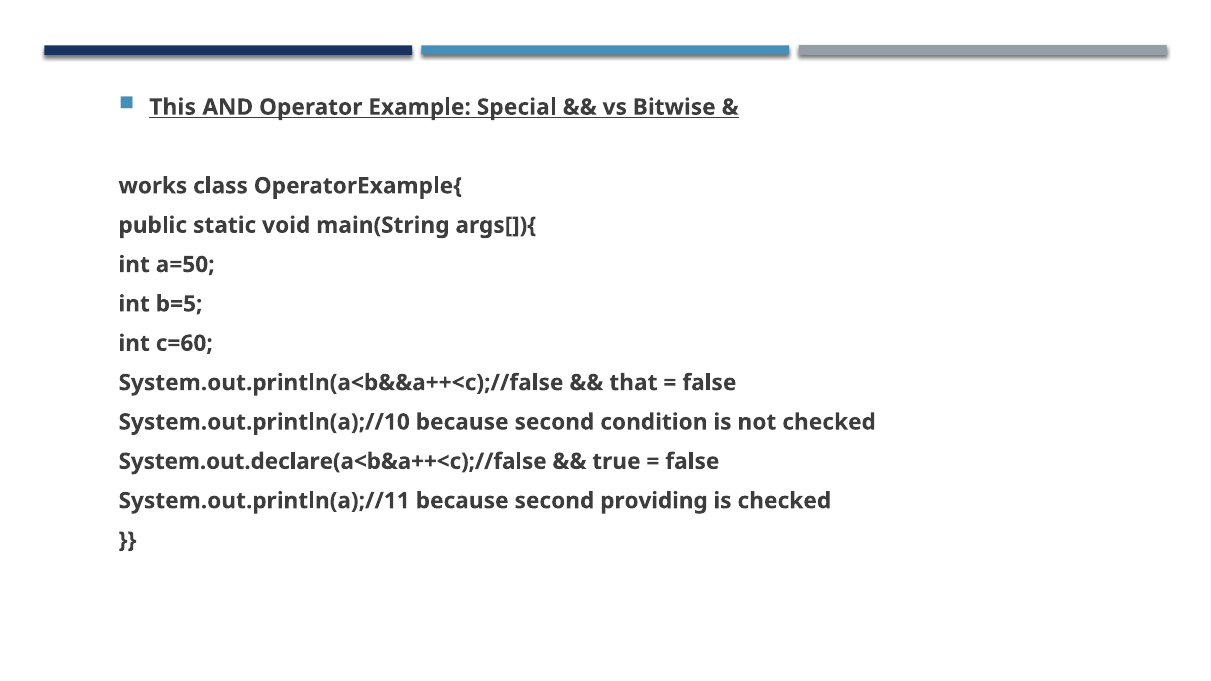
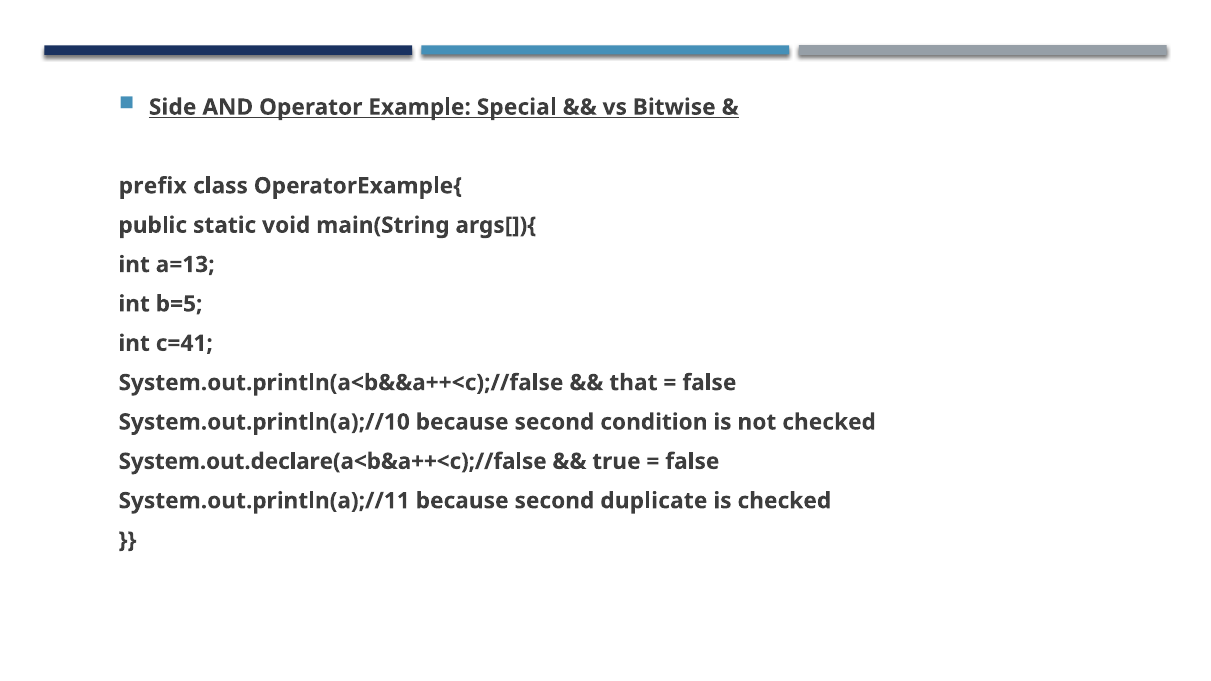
This: This -> Side
works: works -> prefix
a=50: a=50 -> a=13
c=60: c=60 -> c=41
providing: providing -> duplicate
